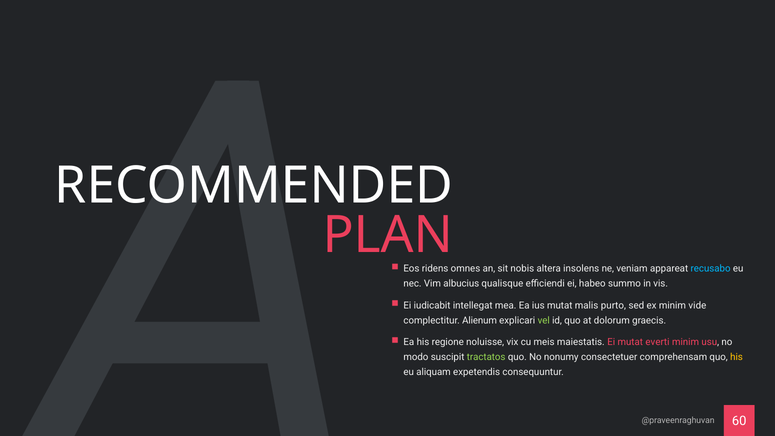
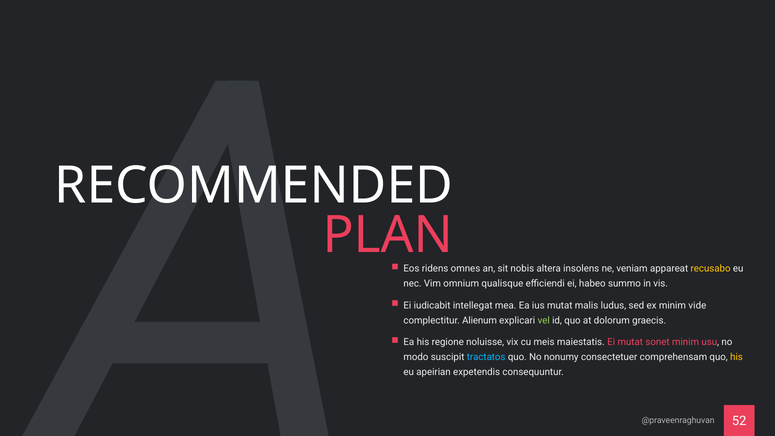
recusabo colour: light blue -> yellow
albucius: albucius -> omnium
purto: purto -> ludus
everti: everti -> sonet
tractatos colour: light green -> light blue
aliquam: aliquam -> apeirian
60: 60 -> 52
